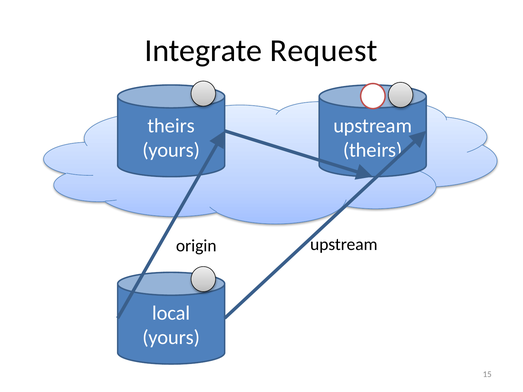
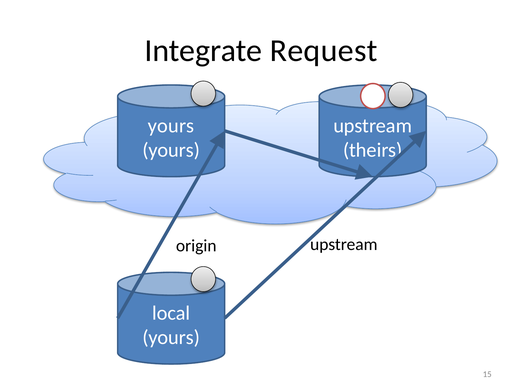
theirs at (171, 126): theirs -> yours
